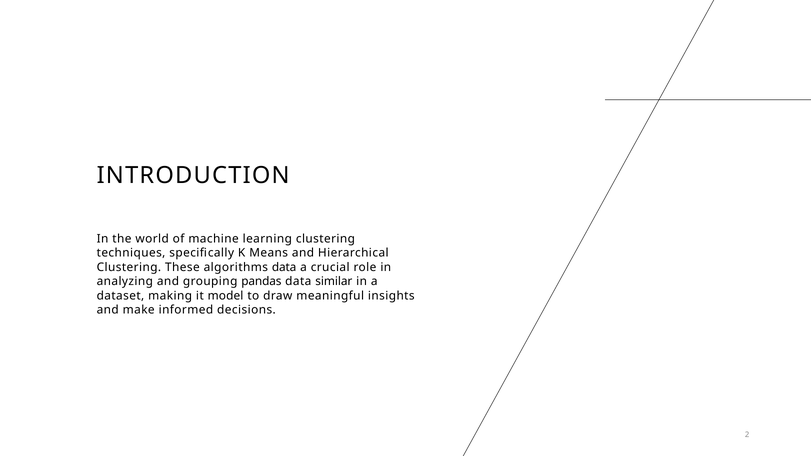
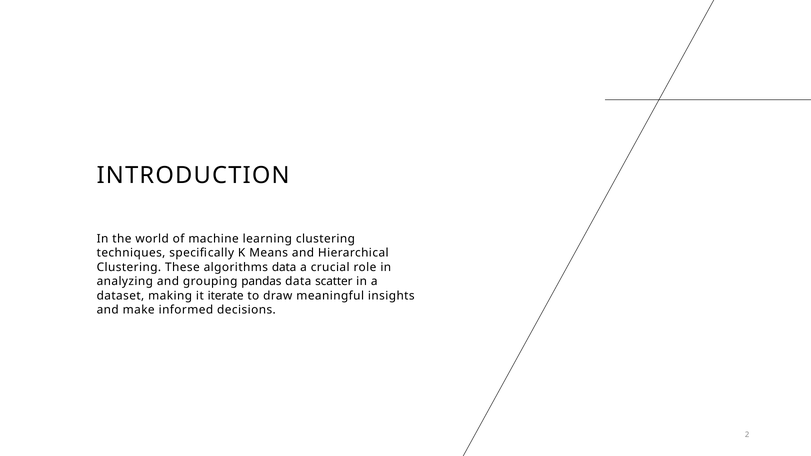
similar: similar -> scatter
model: model -> iterate
